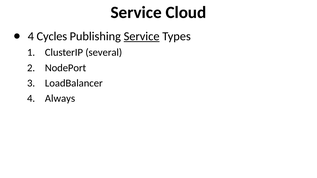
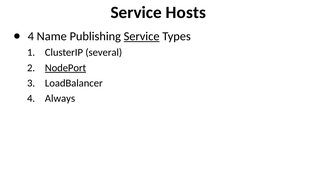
Cloud: Cloud -> Hosts
Cycles: Cycles -> Name
NodePort underline: none -> present
